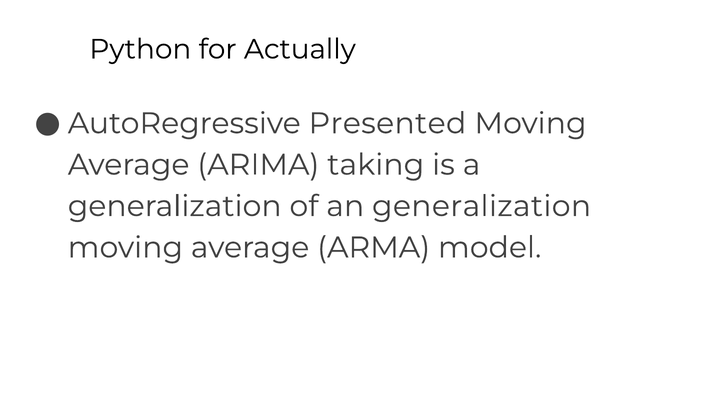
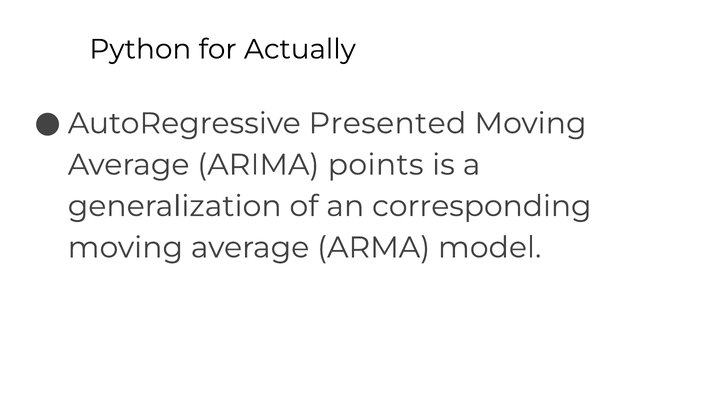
taking: taking -> points
an generalization: generalization -> corresponding
